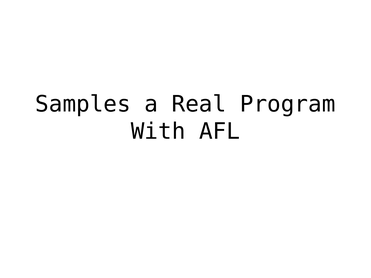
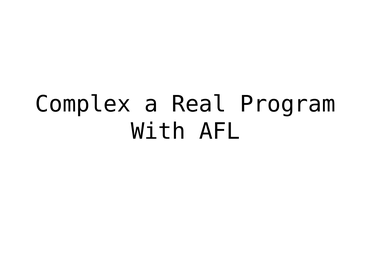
Samples: Samples -> Complex
